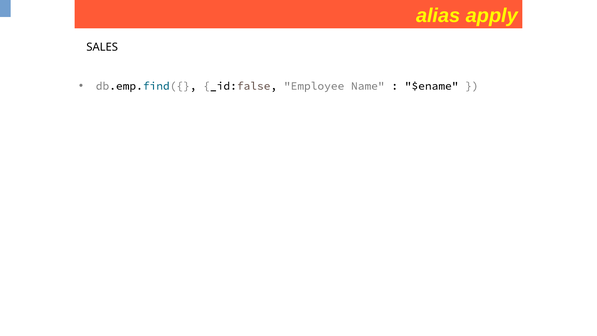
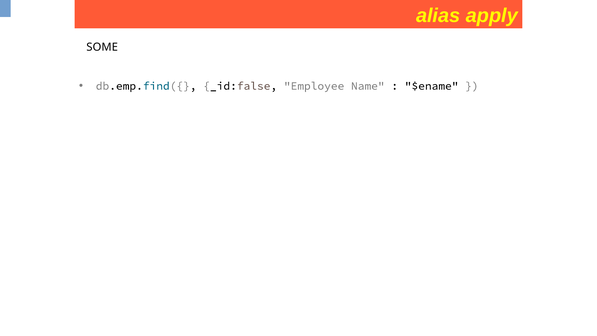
SALES: SALES -> SOME
